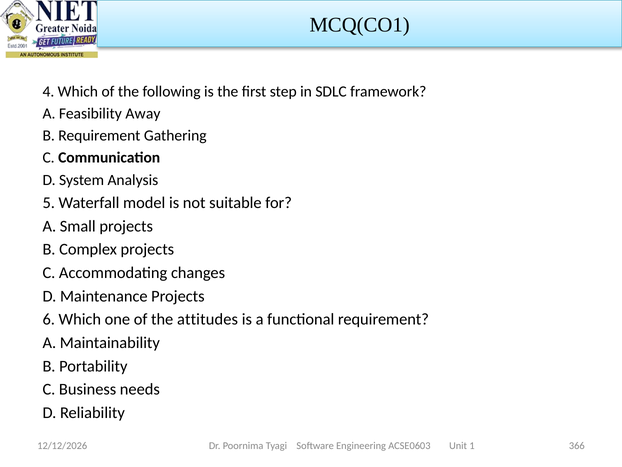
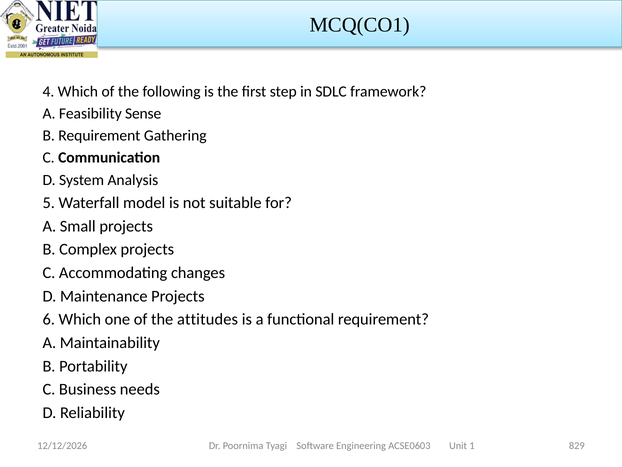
Away: Away -> Sense
366: 366 -> 829
